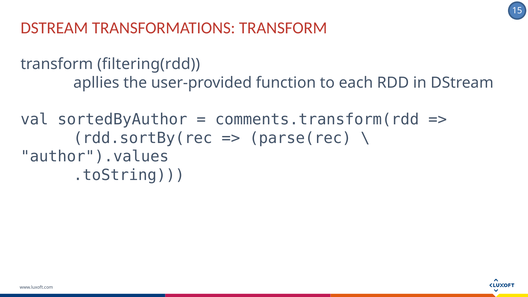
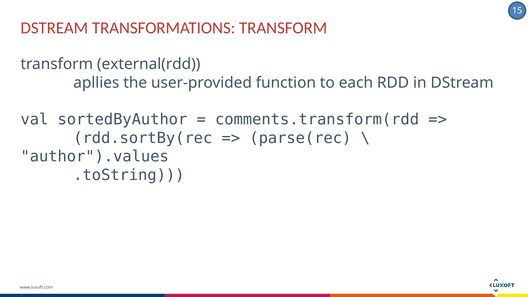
filtering(rdd: filtering(rdd -> external(rdd
